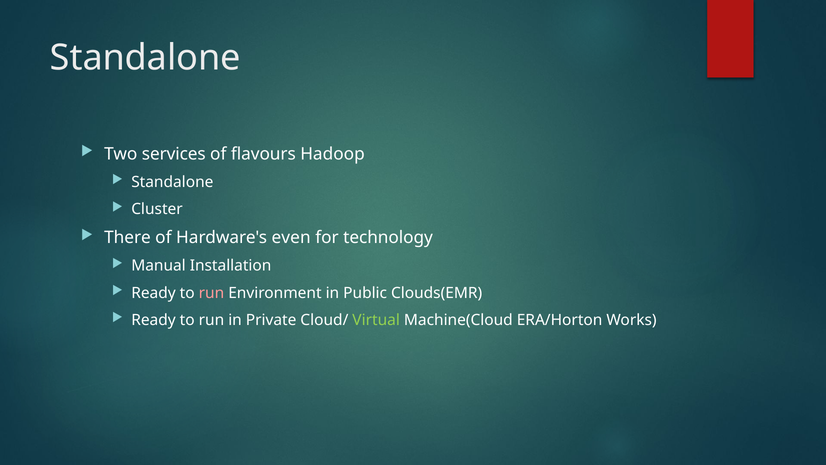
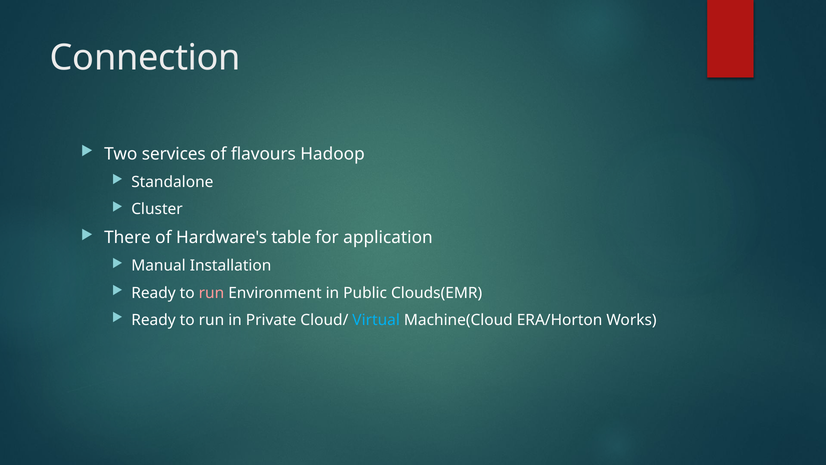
Standalone at (145, 58): Standalone -> Connection
even: even -> table
technology: technology -> application
Virtual colour: light green -> light blue
